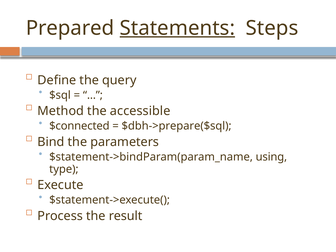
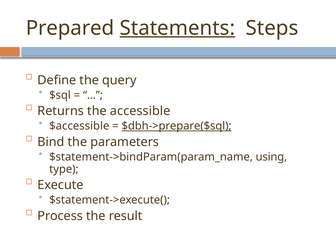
Method: Method -> Returns
$connected: $connected -> $accessible
$dbh->prepare($sql underline: none -> present
